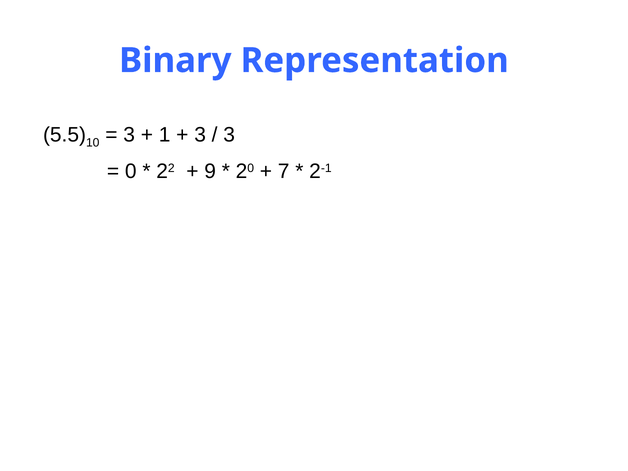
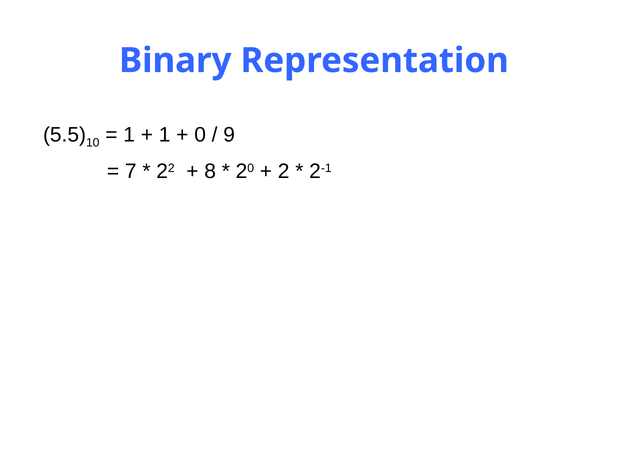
3 at (129, 135): 3 -> 1
3 at (200, 135): 3 -> 0
3 at (229, 135): 3 -> 9
0: 0 -> 7
9: 9 -> 8
7: 7 -> 2
